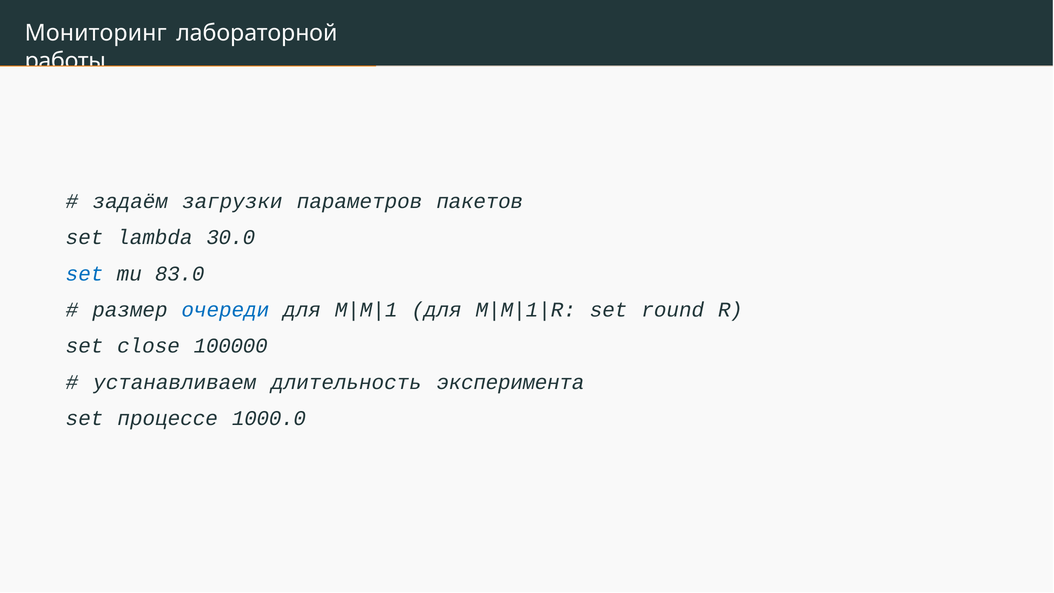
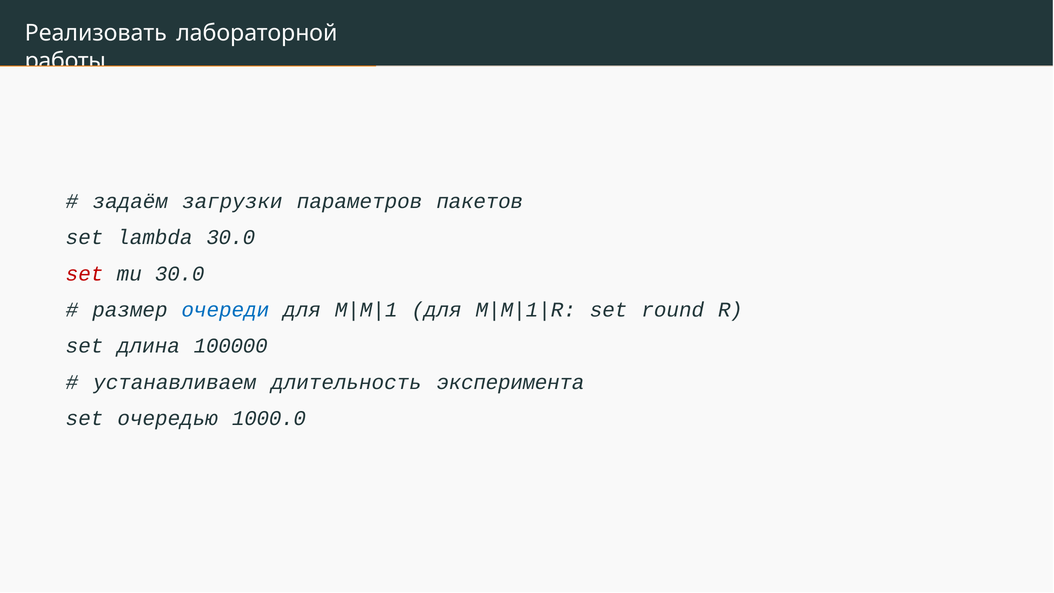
Мониторинг: Мониторинг -> Реализовать
set at (85, 274) colour: blue -> red
mu 83.0: 83.0 -> 30.0
close: close -> длина
процессе: процессе -> очередью
